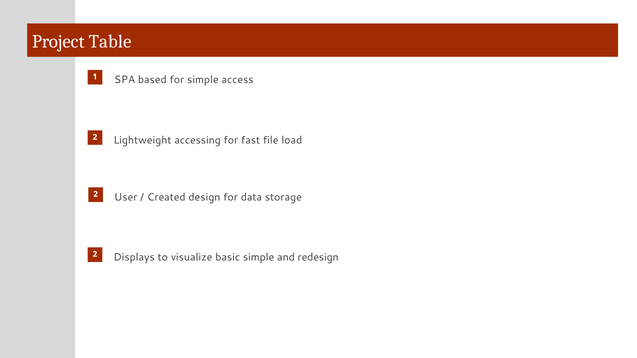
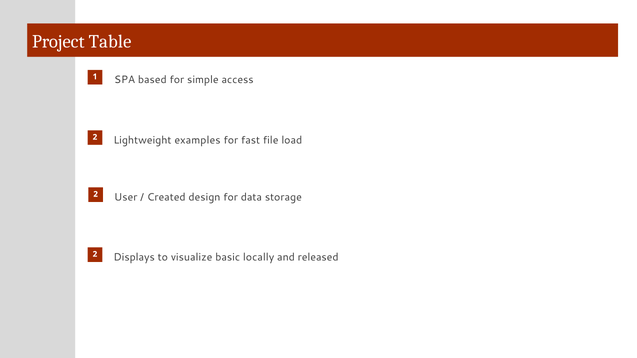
accessing: accessing -> examples
basic simple: simple -> locally
redesign: redesign -> released
